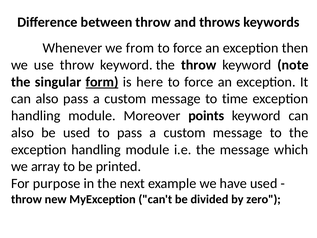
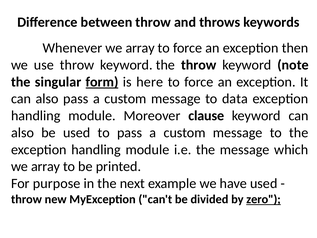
Whenever we from: from -> array
time: time -> data
points: points -> clause
zero underline: none -> present
